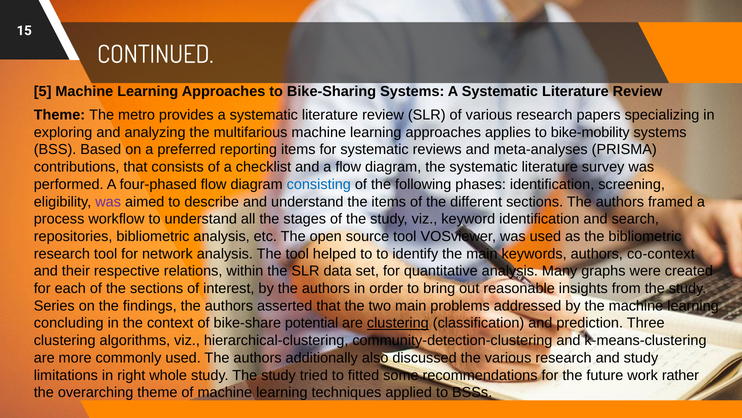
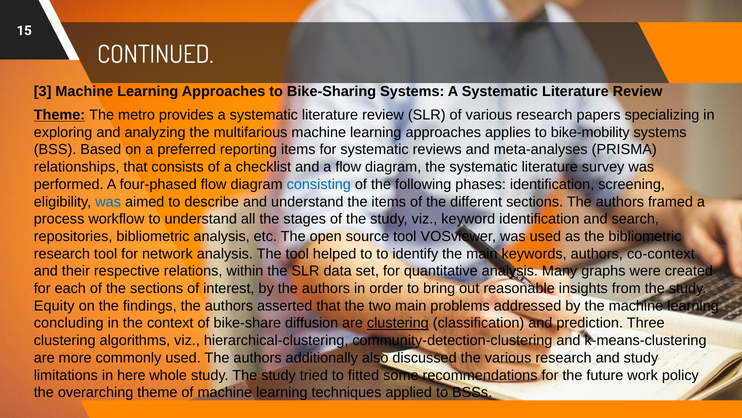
5: 5 -> 3
Theme at (59, 115) underline: none -> present
contributions: contributions -> relationships
was at (108, 201) colour: purple -> blue
Series: Series -> Equity
potential: potential -> diffusion
right: right -> here
rather: rather -> policy
